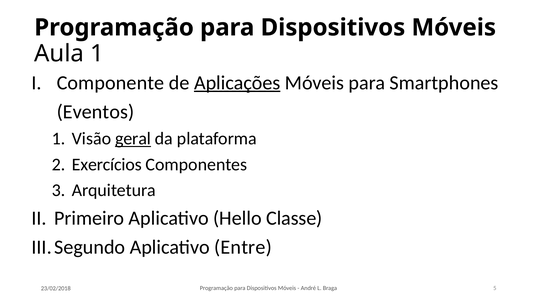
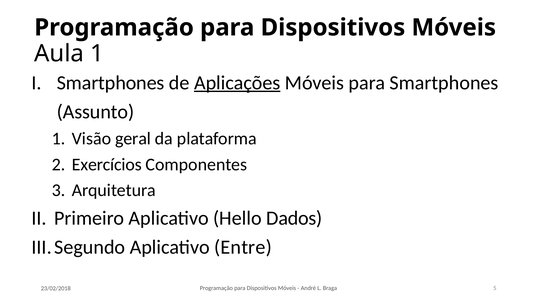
Componente at (111, 83): Componente -> Smartphones
Eventos: Eventos -> Assunto
geral underline: present -> none
Classe: Classe -> Dados
